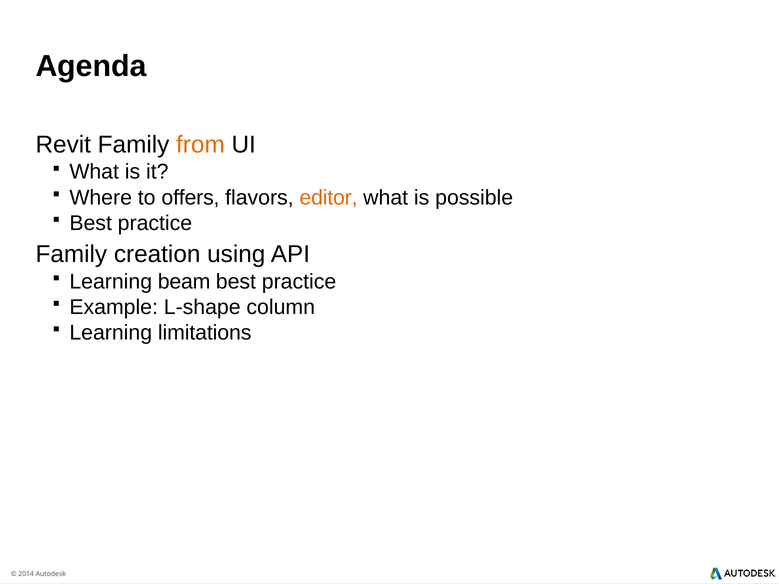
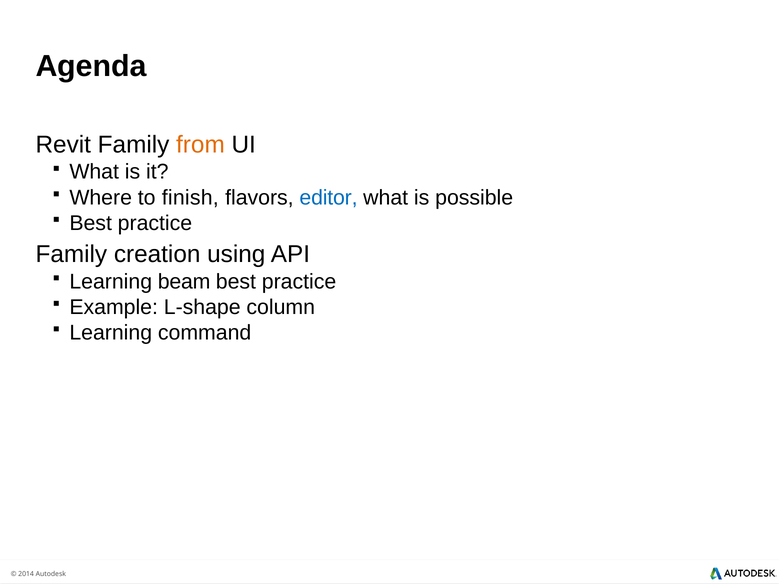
offers: offers -> finish
editor colour: orange -> blue
limitations: limitations -> command
